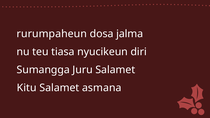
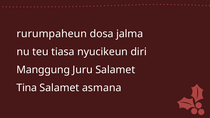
Sumangga: Sumangga -> Manggung
Kitu: Kitu -> Tina
